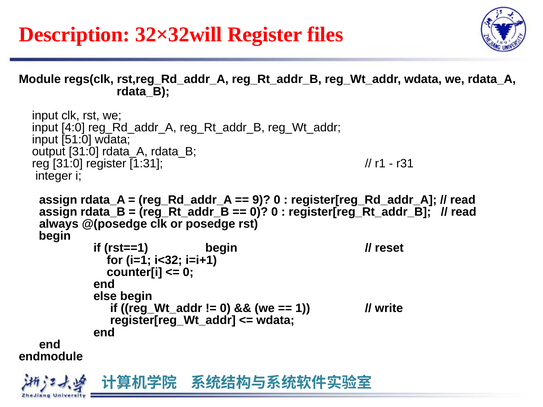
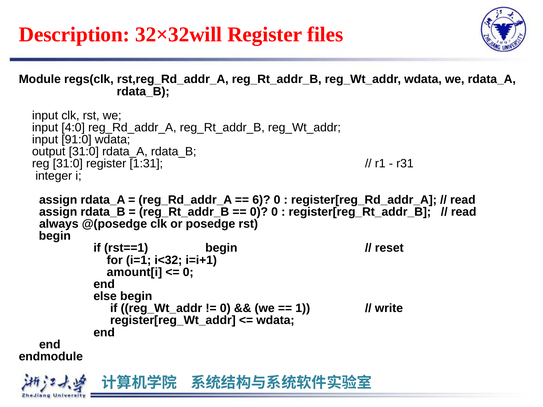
51:0: 51:0 -> 91:0
9: 9 -> 6
counter[i: counter[i -> amount[i
